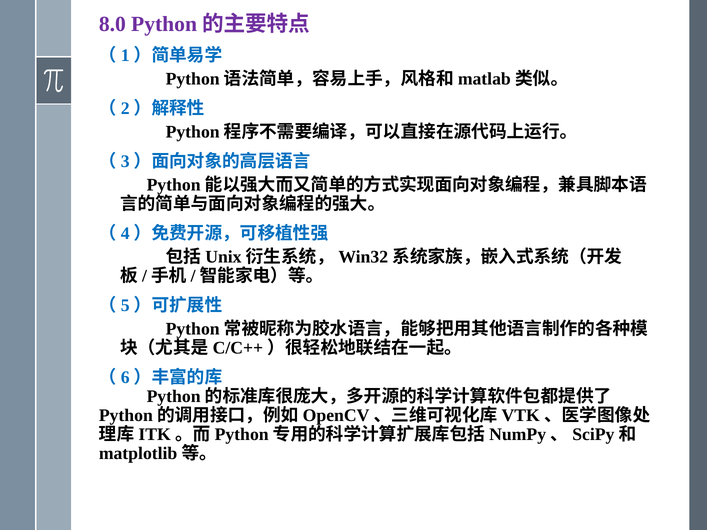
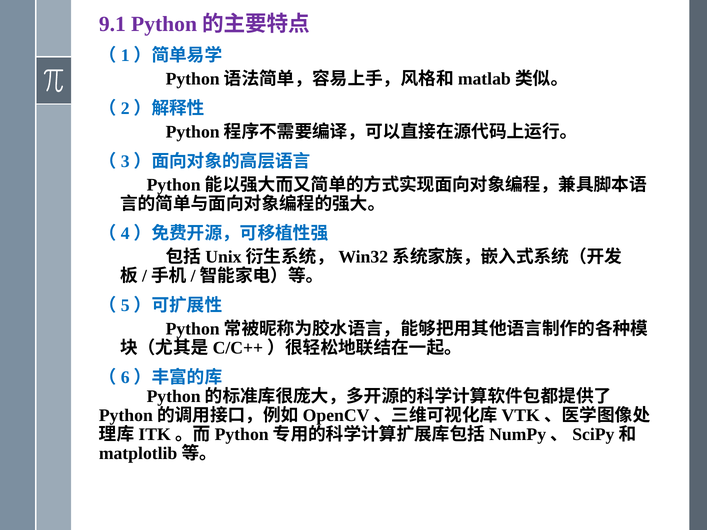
8.0: 8.0 -> 9.1
